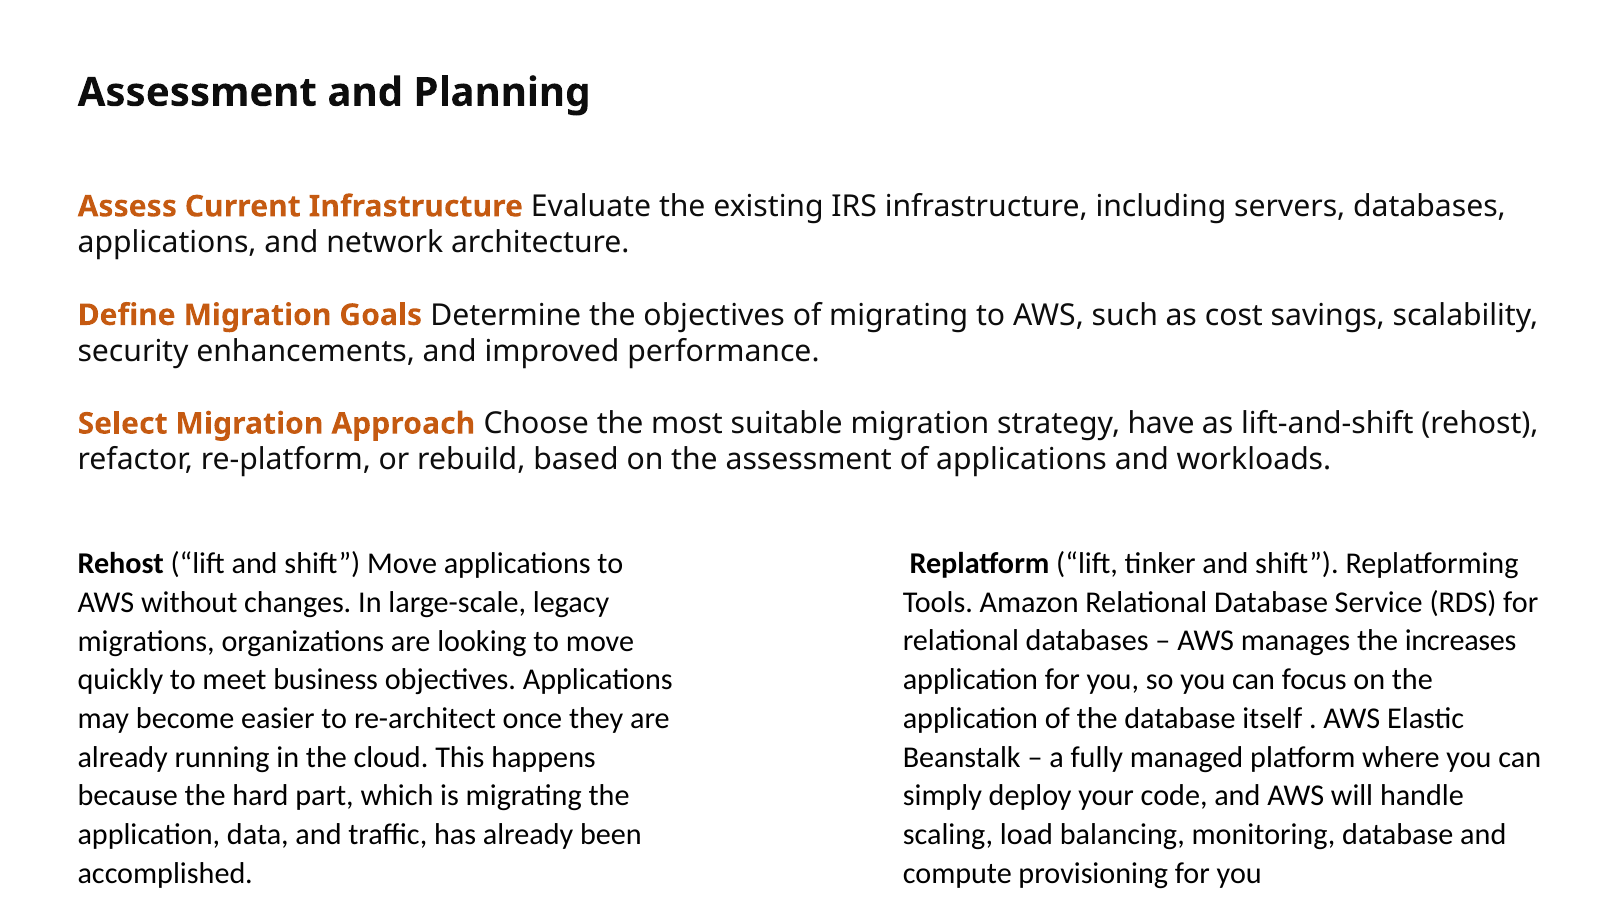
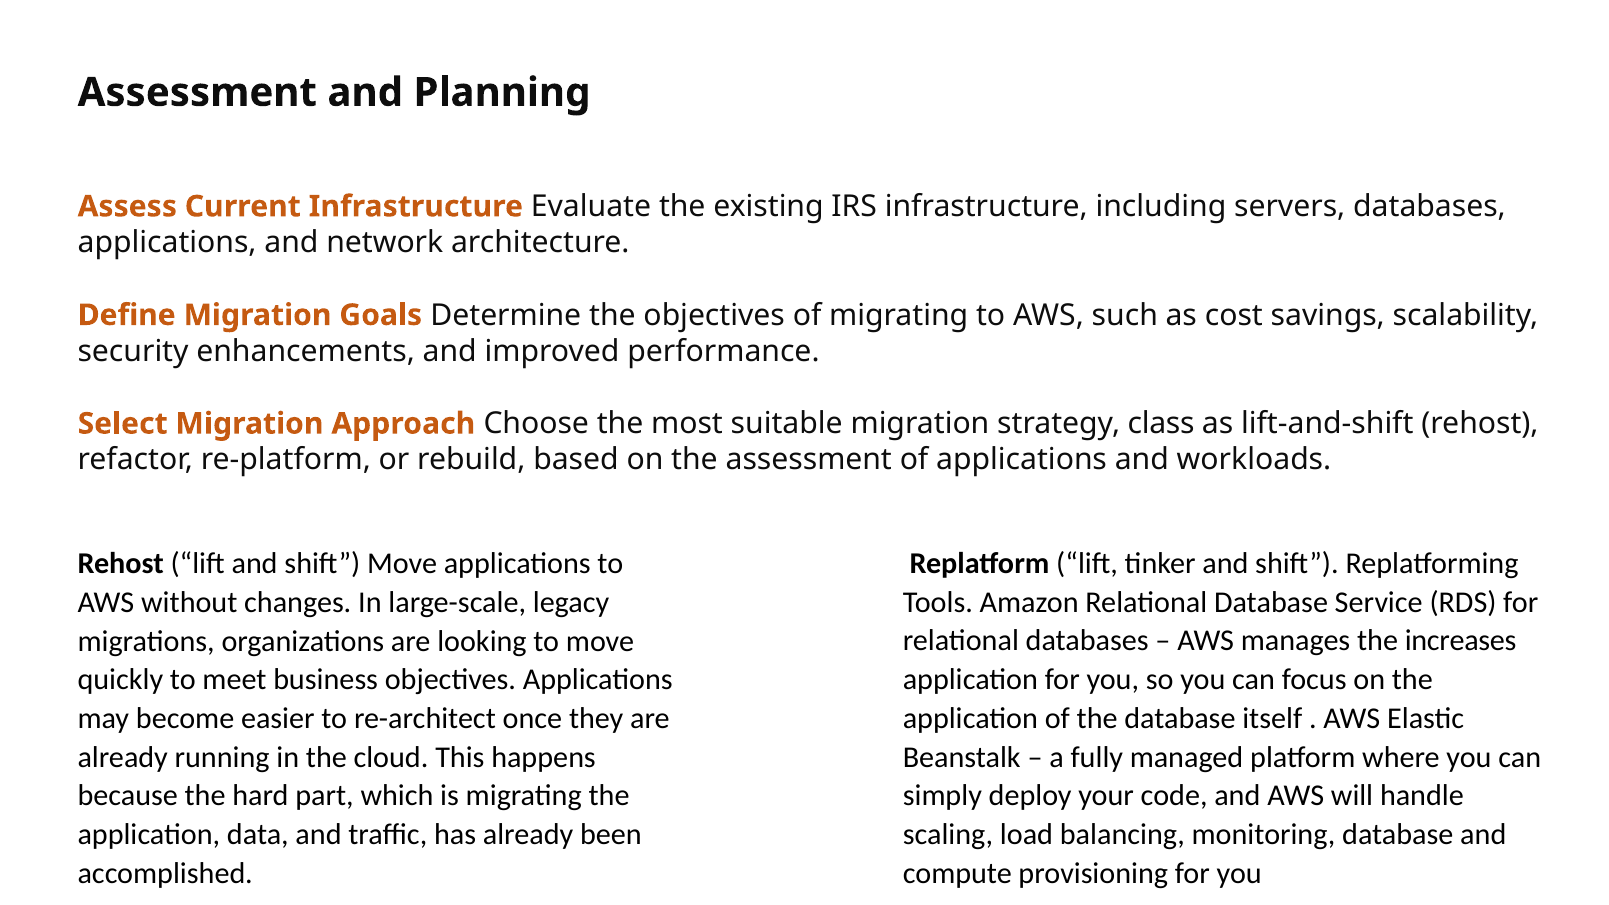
have: have -> class
